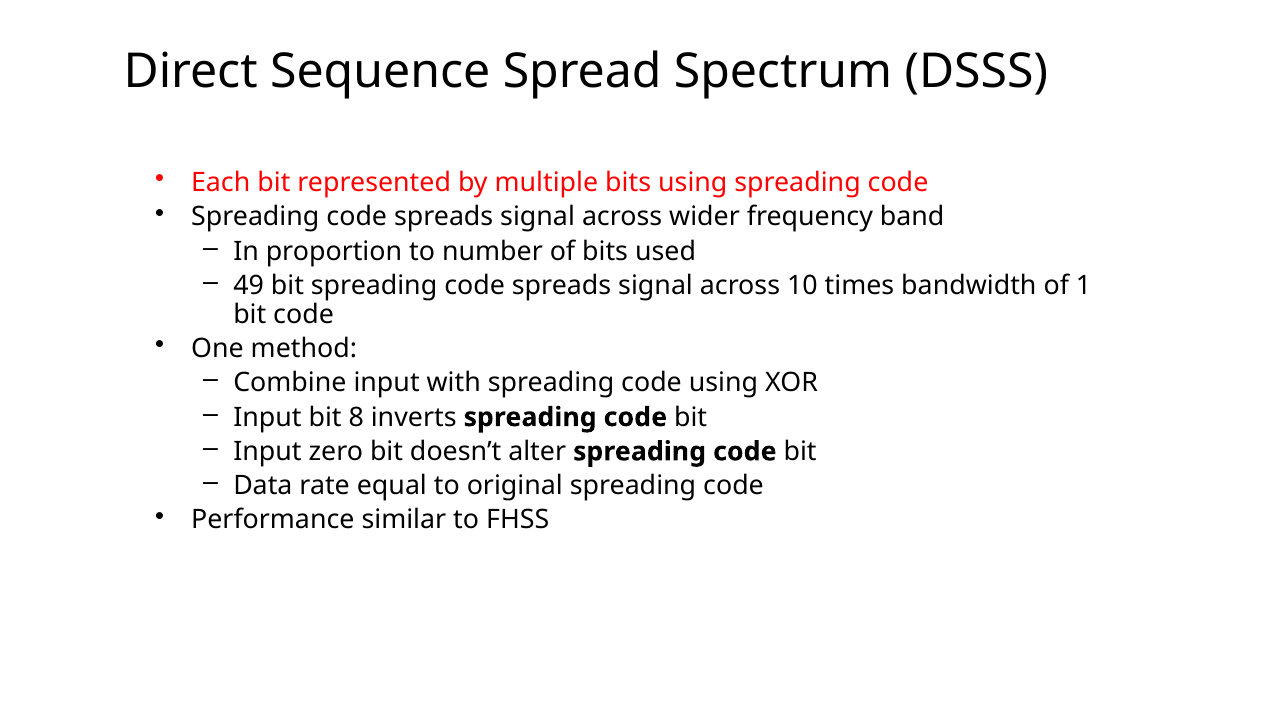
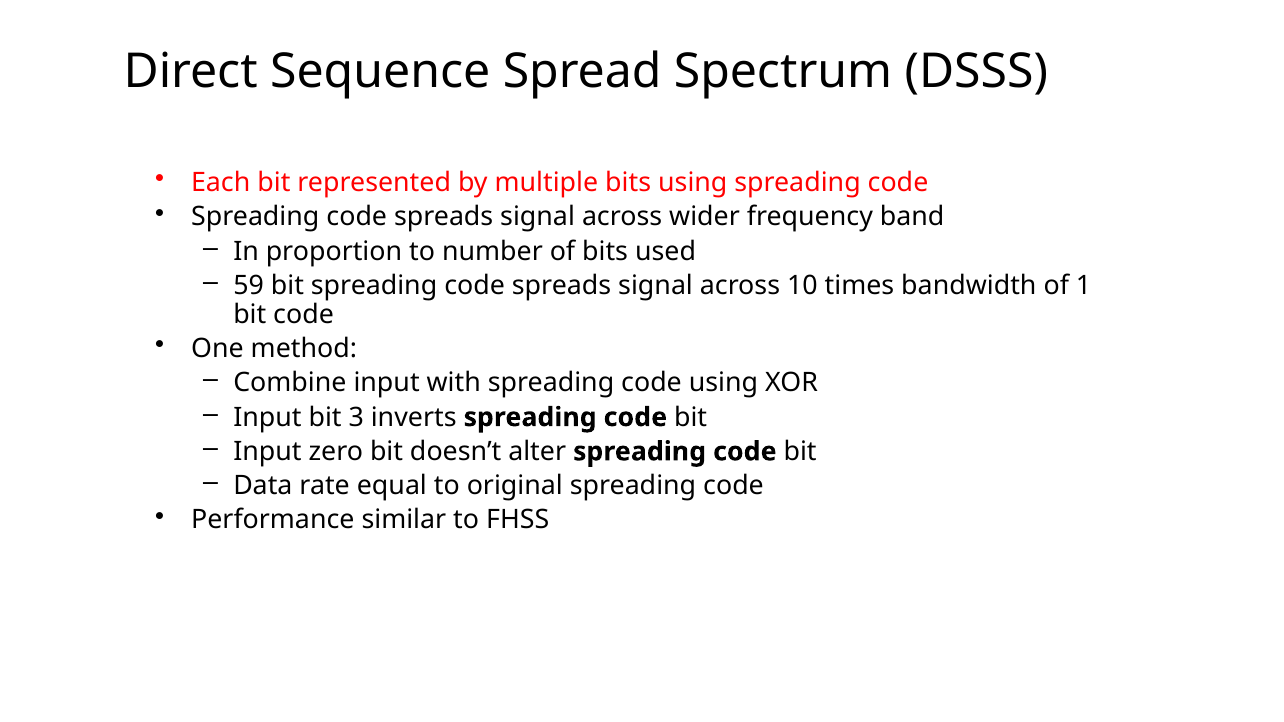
49: 49 -> 59
8: 8 -> 3
